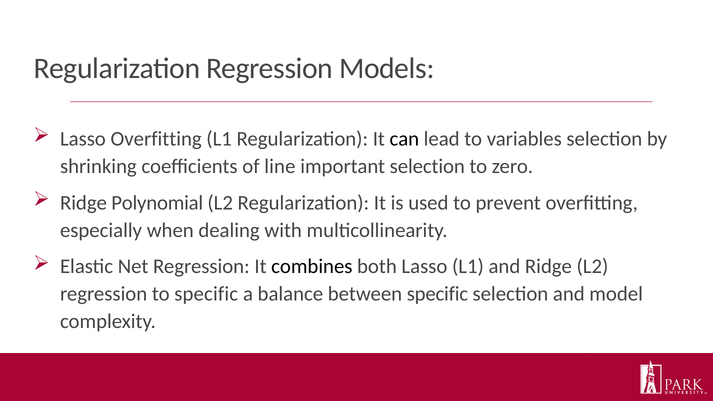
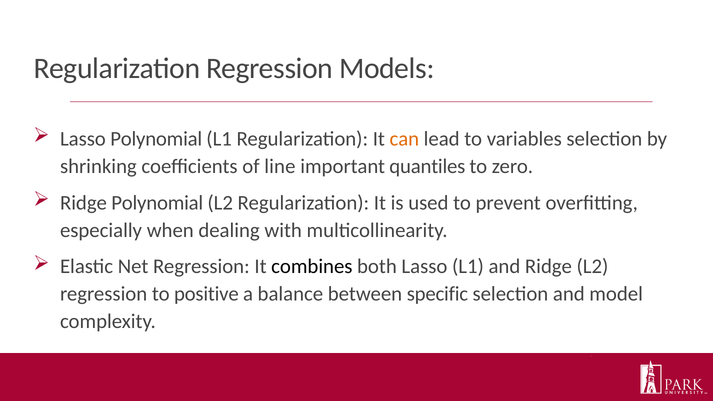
Lasso Overfitting: Overfitting -> Polynomial
can colour: black -> orange
important selection: selection -> quantiles
to specific: specific -> positive
